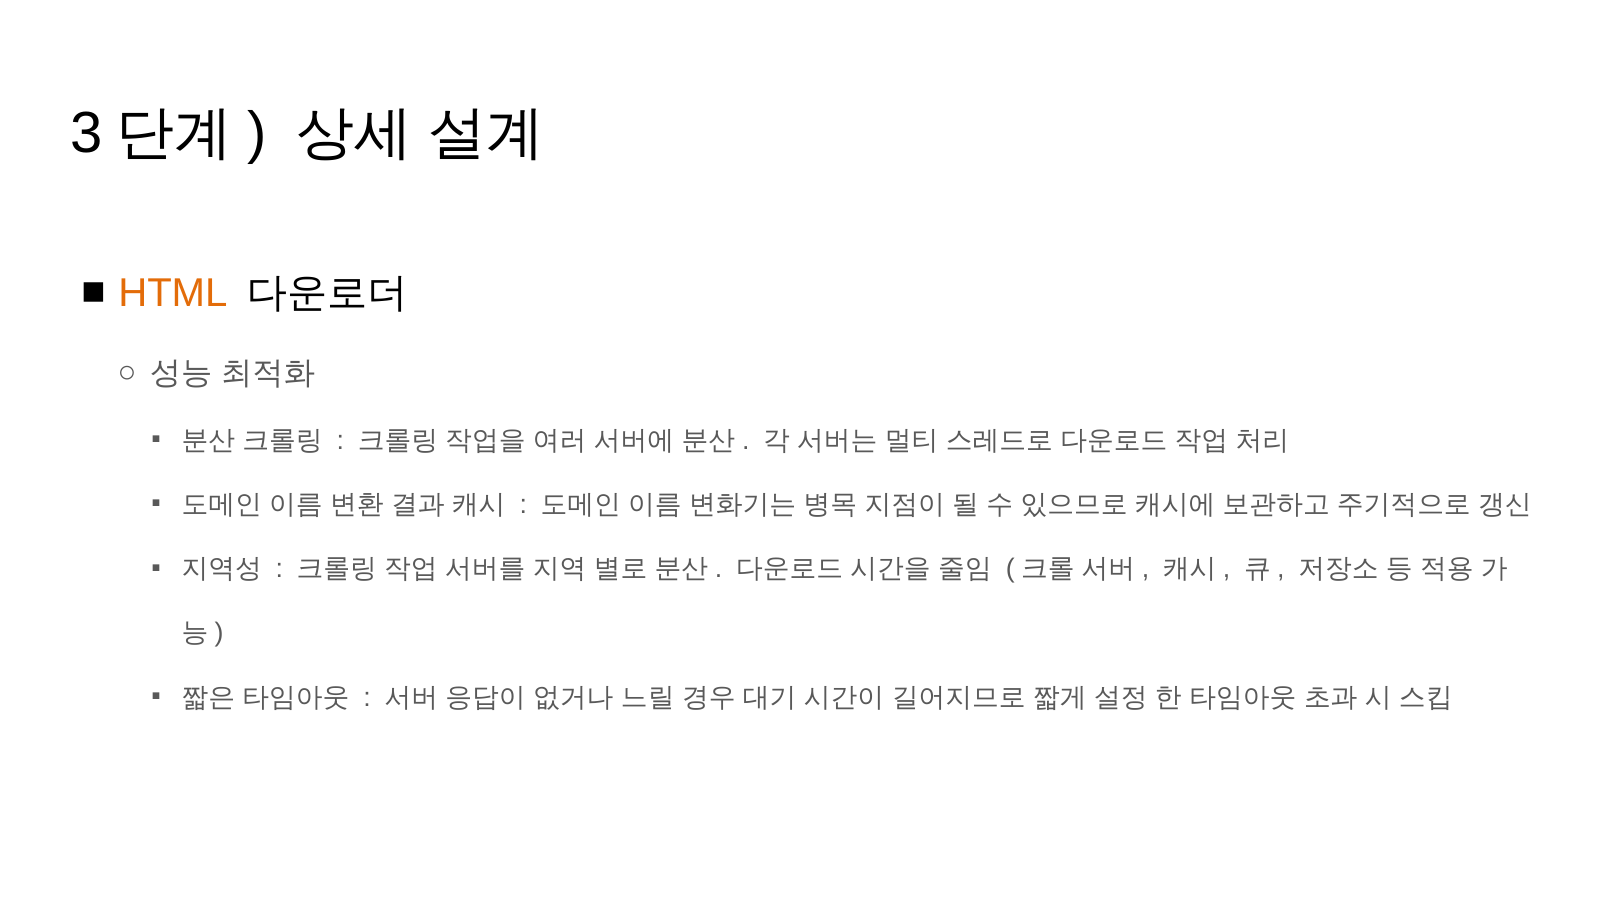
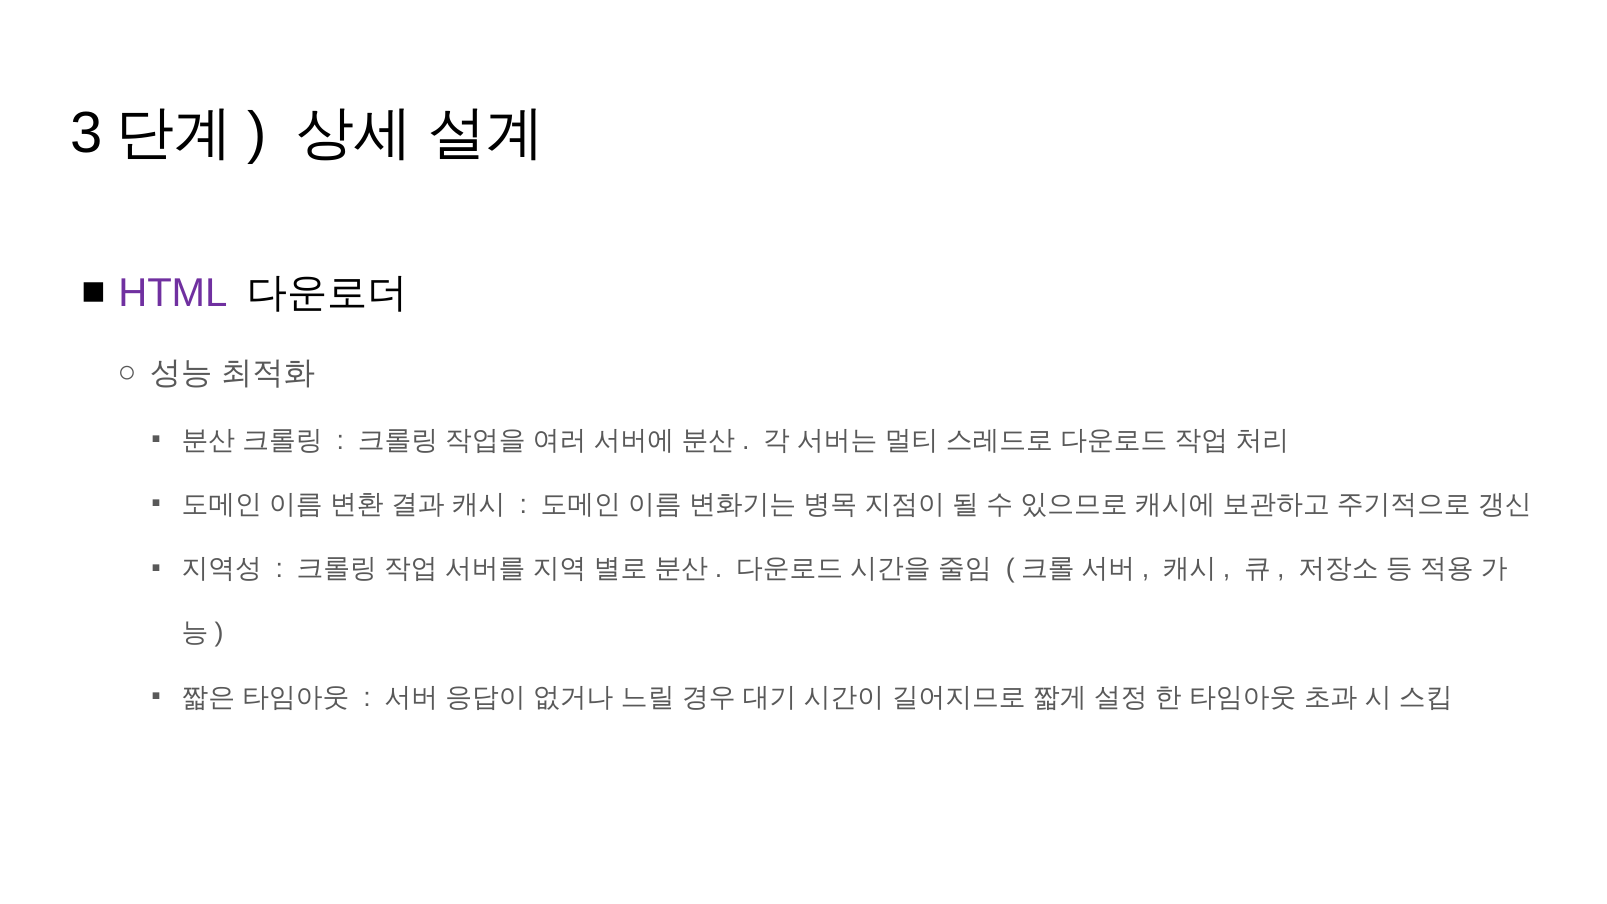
HTML colour: orange -> purple
